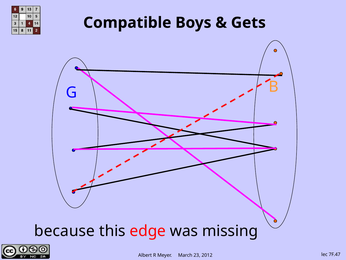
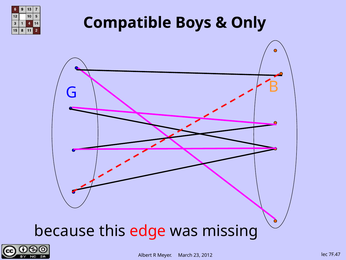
Gets: Gets -> Only
